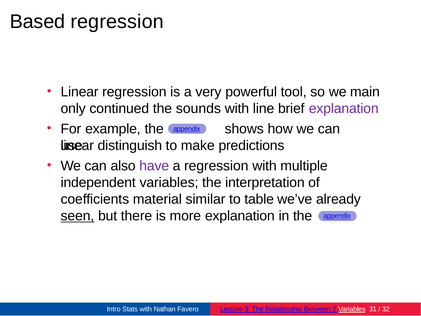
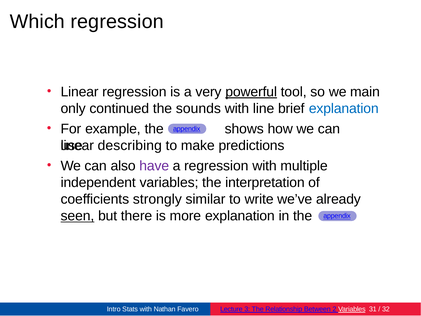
Based: Based -> Which
powerful underline: none -> present
explanation at (344, 109) colour: purple -> blue
distinguish: distinguish -> describing
material: material -> strongly
table: table -> write
